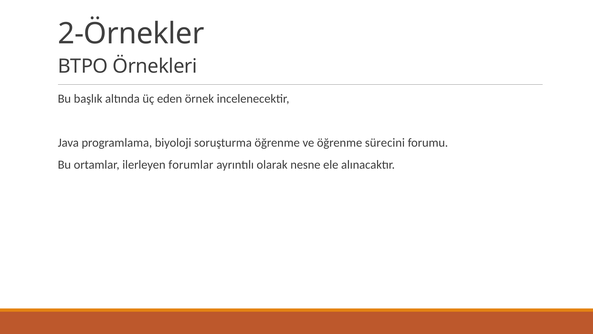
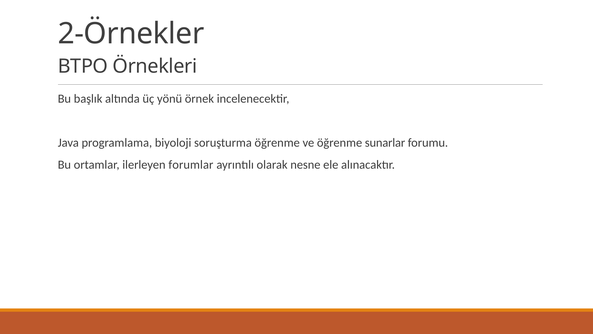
eden: eden -> yönü
sürecini: sürecini -> sunarlar
